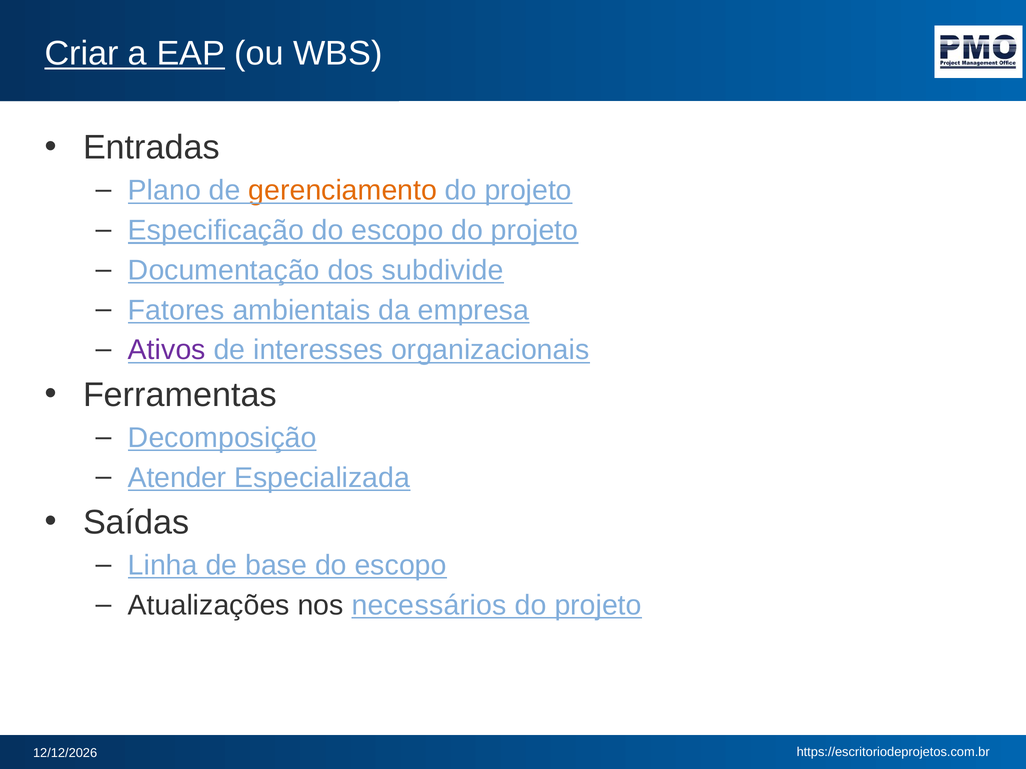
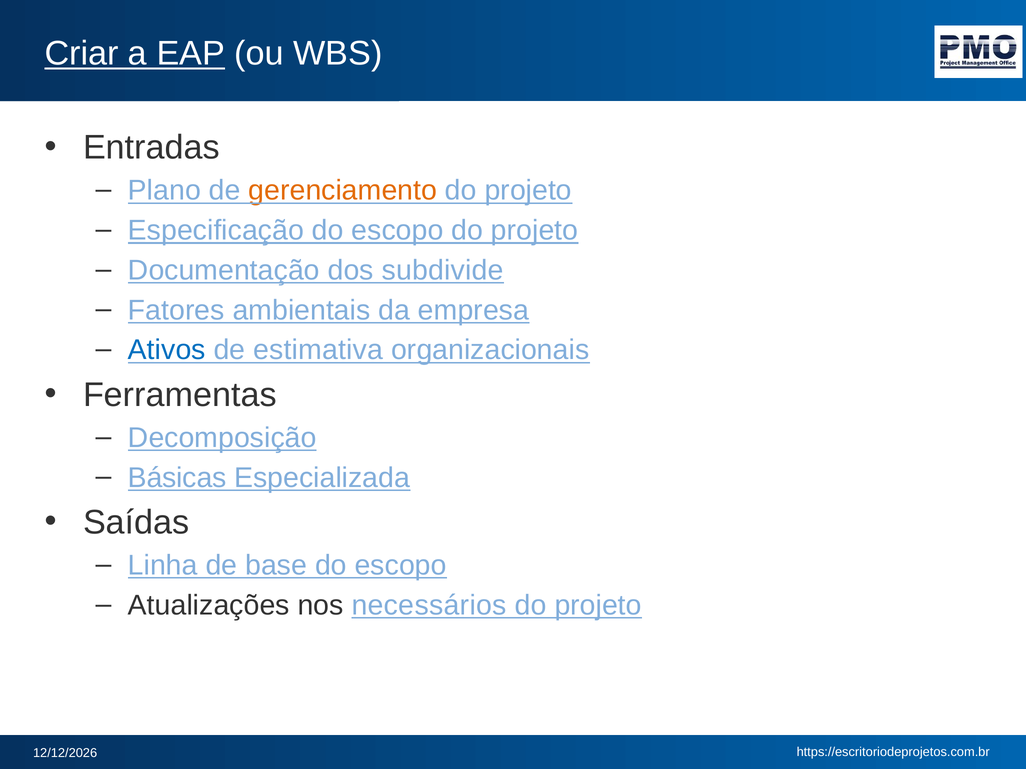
Ativos colour: purple -> blue
interesses: interesses -> estimativa
Atender: Atender -> Básicas
